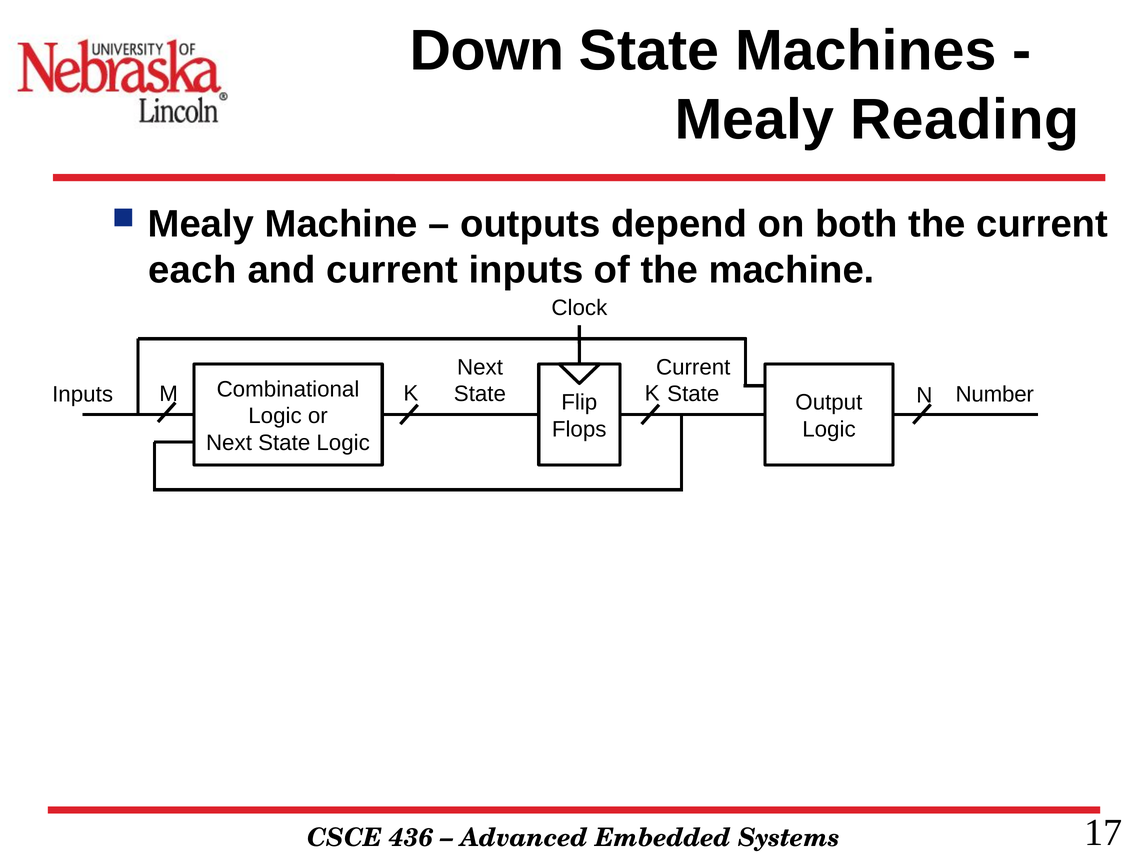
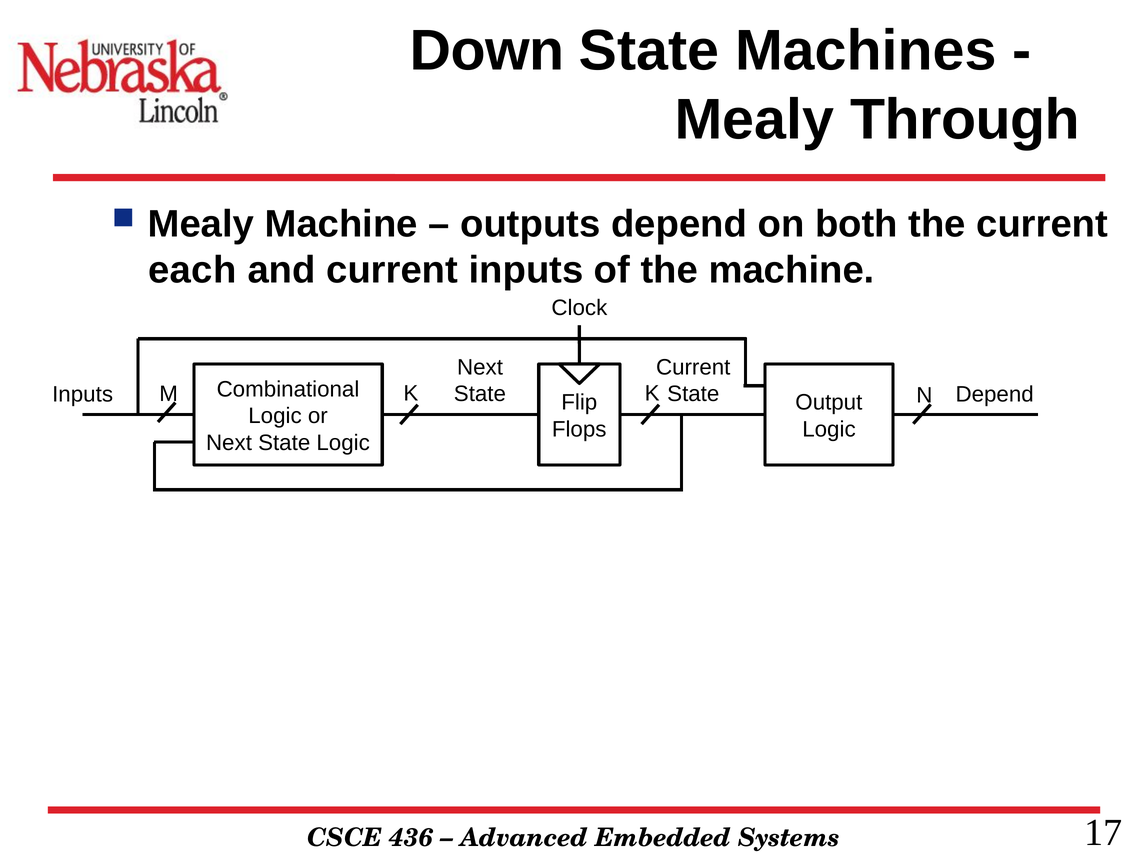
Reading: Reading -> Through
Inputs Number: Number -> Depend
